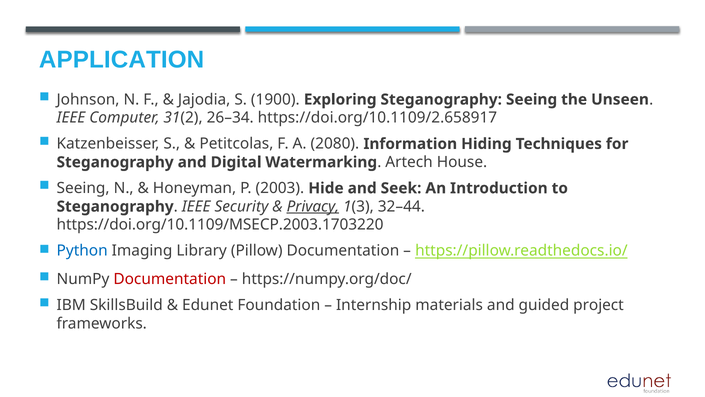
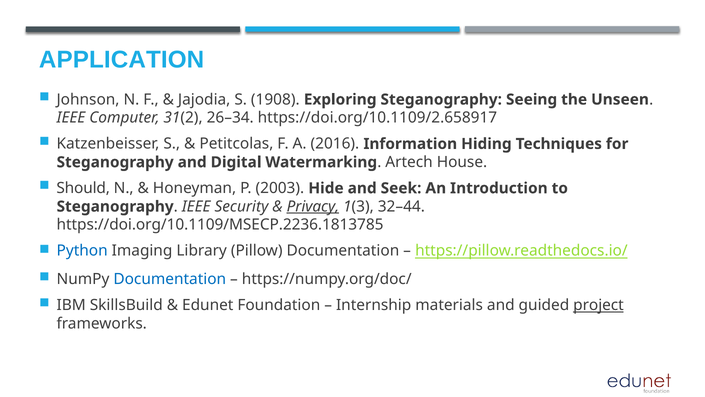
1900: 1900 -> 1908
2080: 2080 -> 2016
Seeing at (83, 188): Seeing -> Should
https://doi.org/10.1109/MSECP.2003.1703220: https://doi.org/10.1109/MSECP.2003.1703220 -> https://doi.org/10.1109/MSECP.2236.1813785
Documentation at (170, 279) colour: red -> blue
project underline: none -> present
